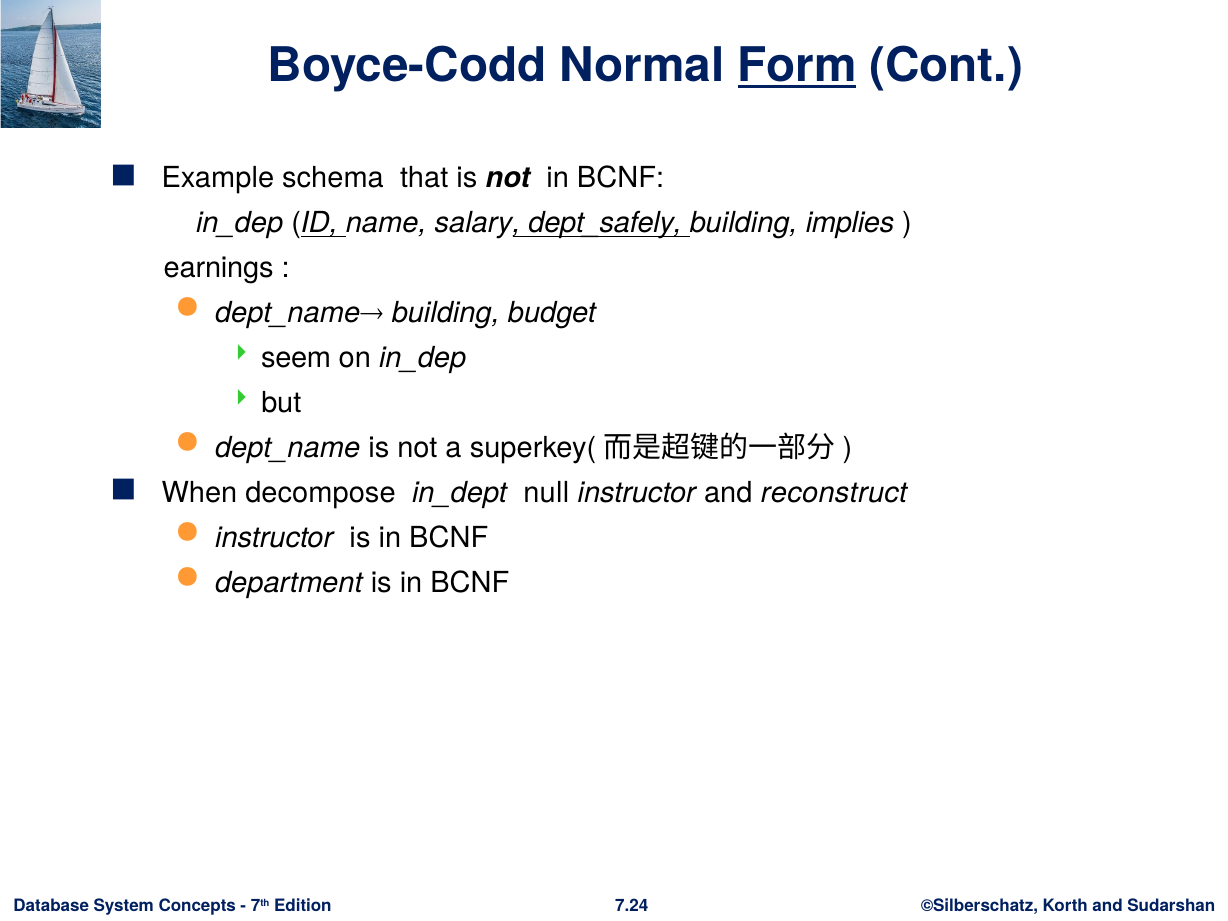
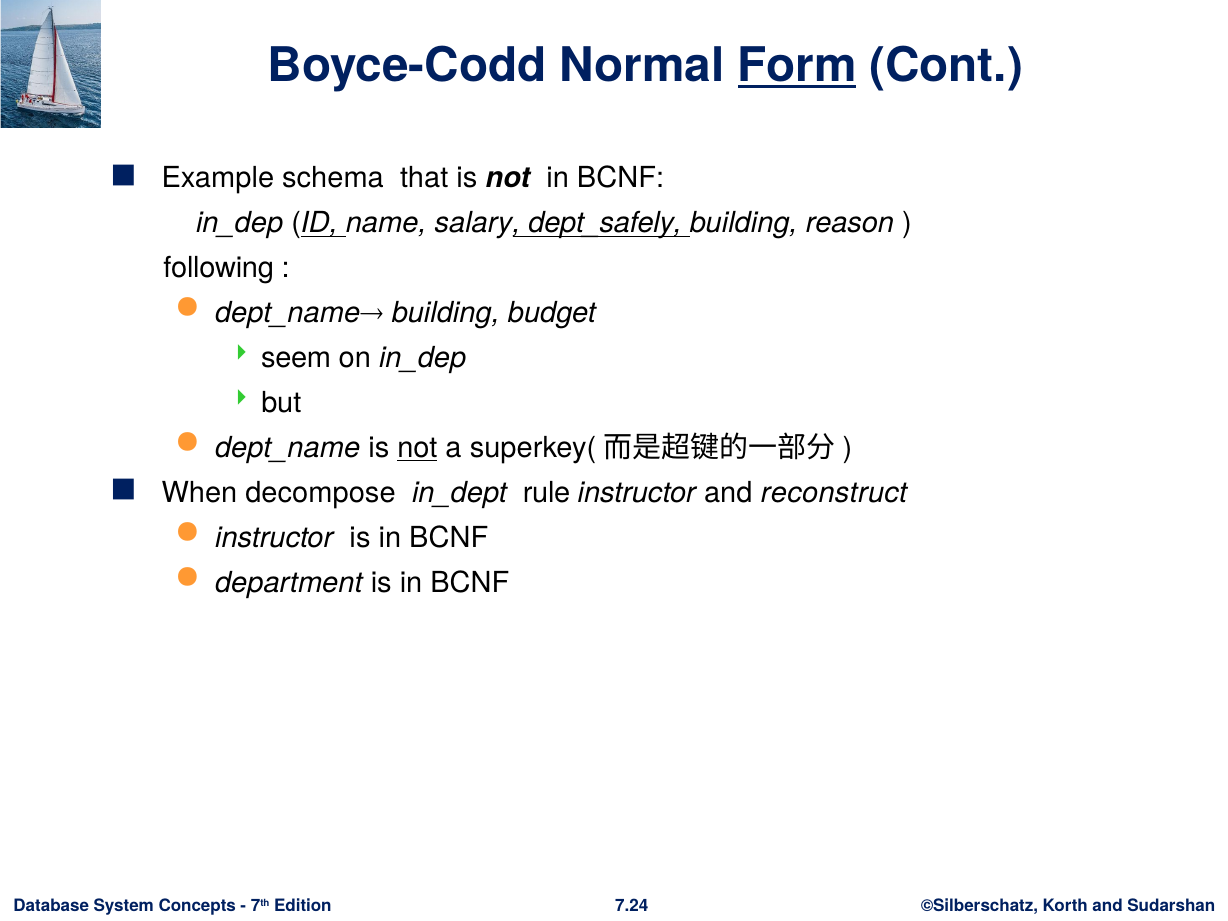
implies: implies -> reason
earnings: earnings -> following
not at (417, 448) underline: none -> present
null: null -> rule
